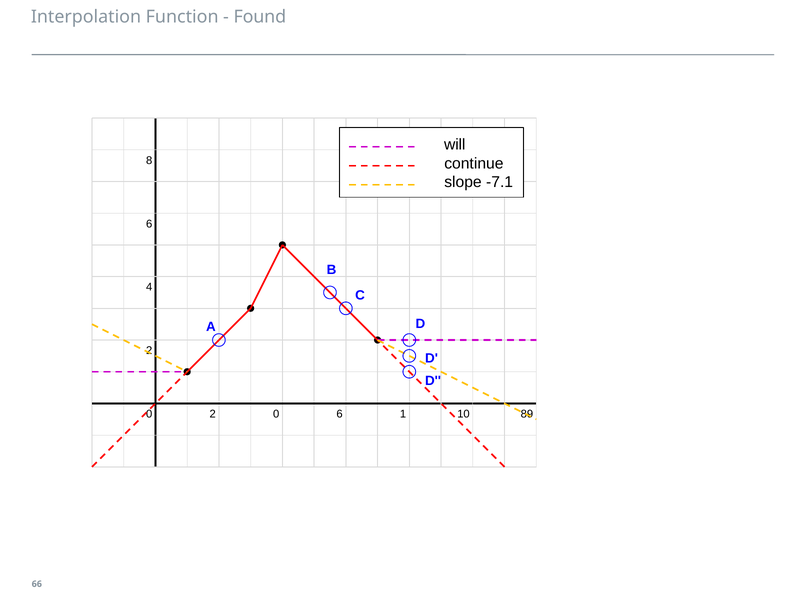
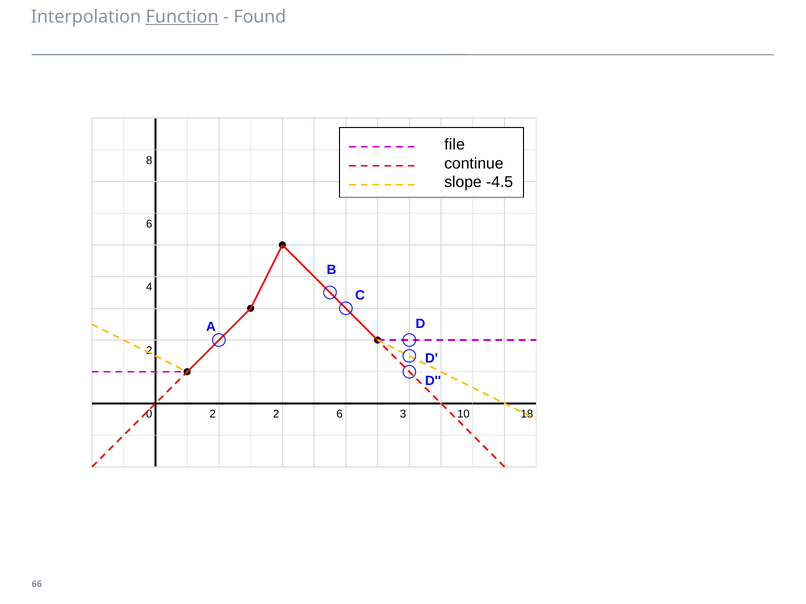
Function underline: none -> present
will: will -> file
-7.1: -7.1 -> -4.5
2 0: 0 -> 2
1: 1 -> 3
89: 89 -> 18
